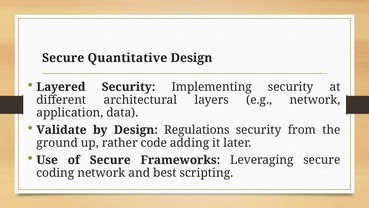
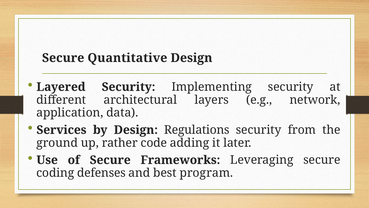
Validate: Validate -> Services
coding network: network -> defenses
scripting: scripting -> program
